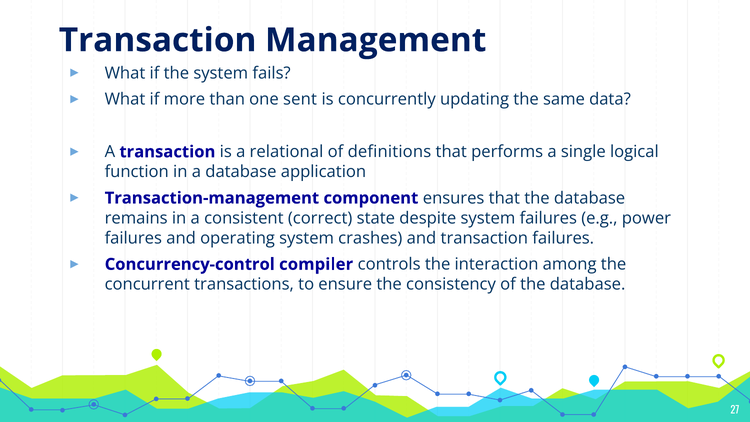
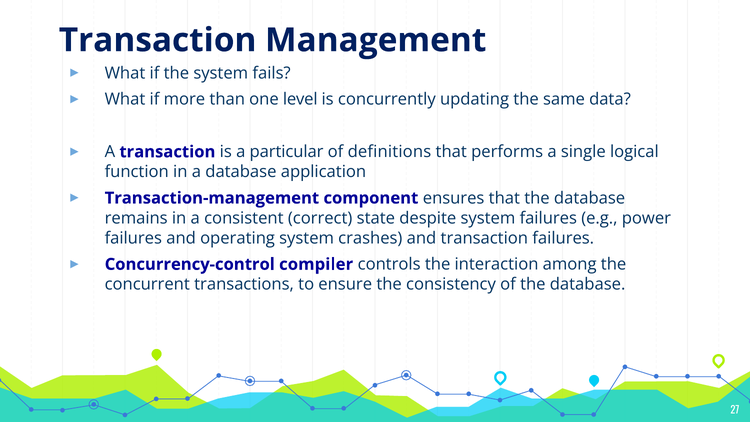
sent: sent -> level
relational: relational -> particular
